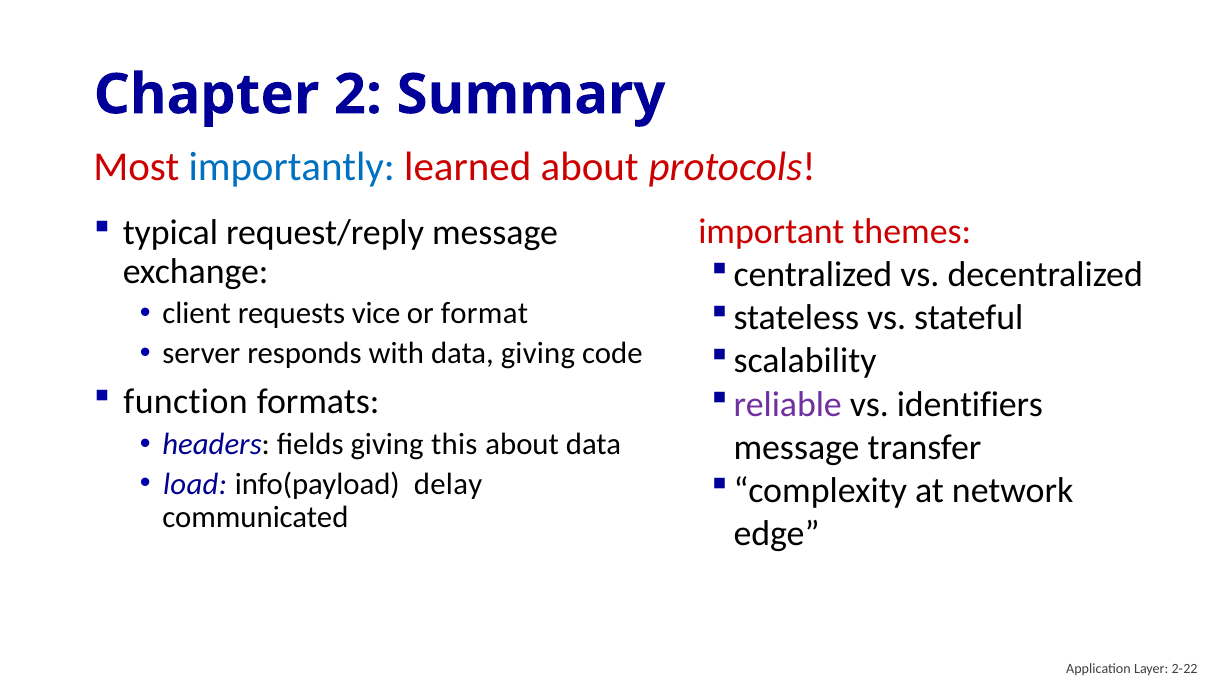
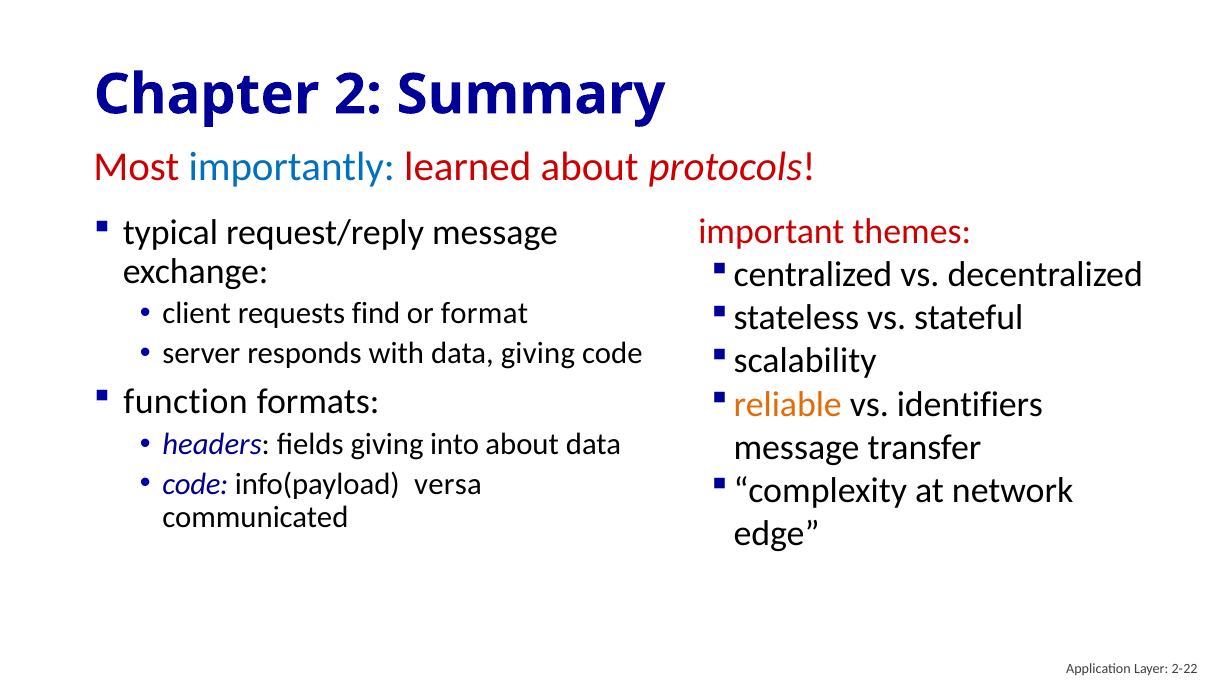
vice: vice -> find
reliable colour: purple -> orange
this: this -> into
load at (195, 484): load -> code
delay: delay -> versa
